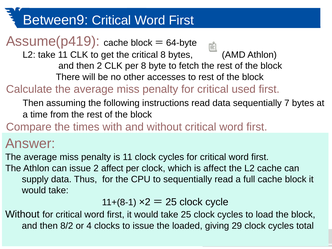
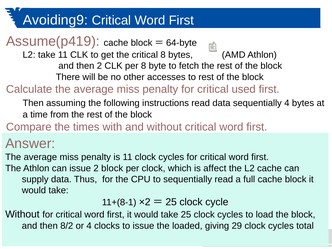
Between9: Between9 -> Avoiding9
sequentially 7: 7 -> 4
2 affect: affect -> block
